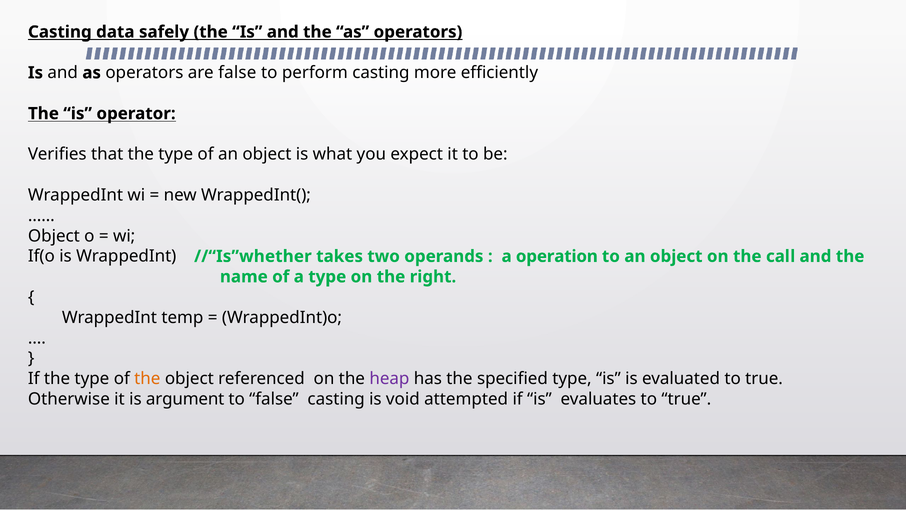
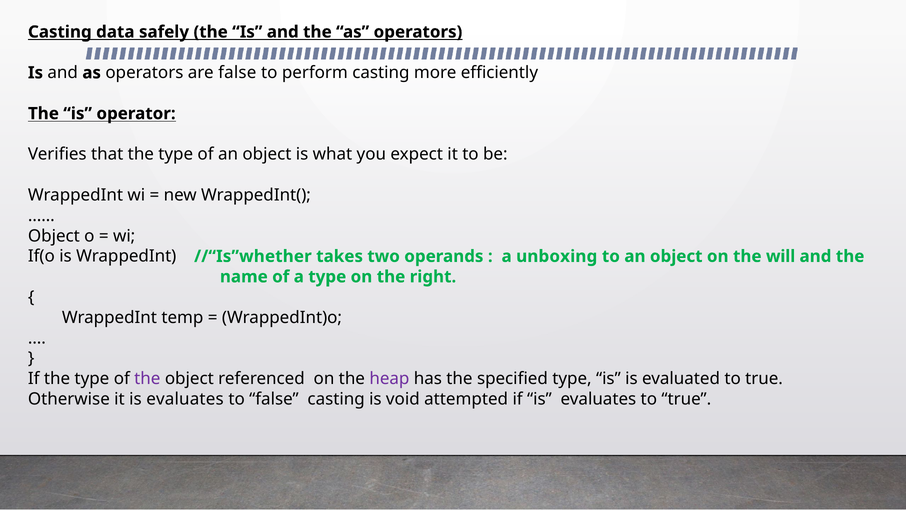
operation: operation -> unboxing
call: call -> will
the at (147, 378) colour: orange -> purple
it is argument: argument -> evaluates
